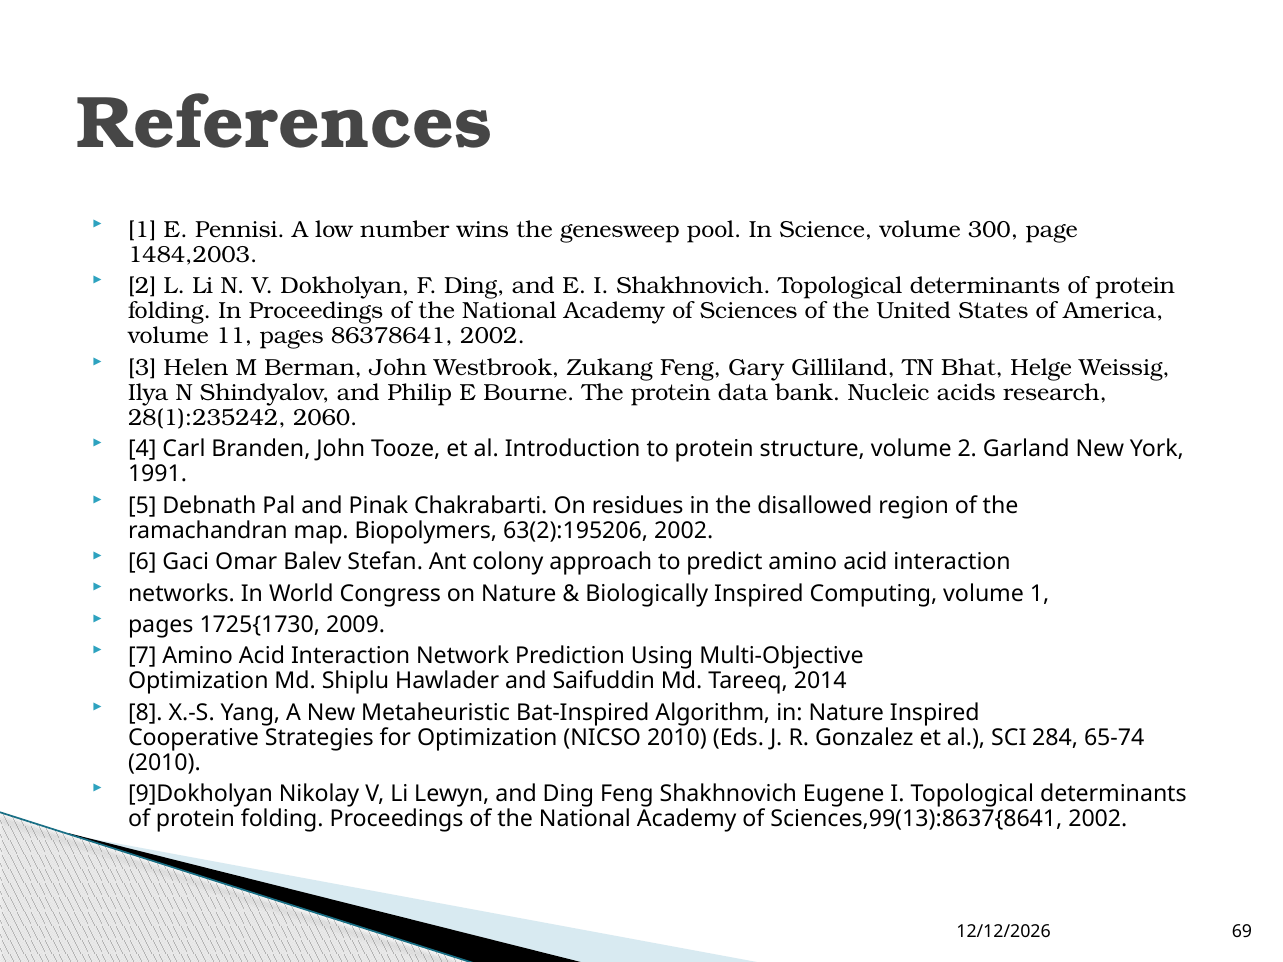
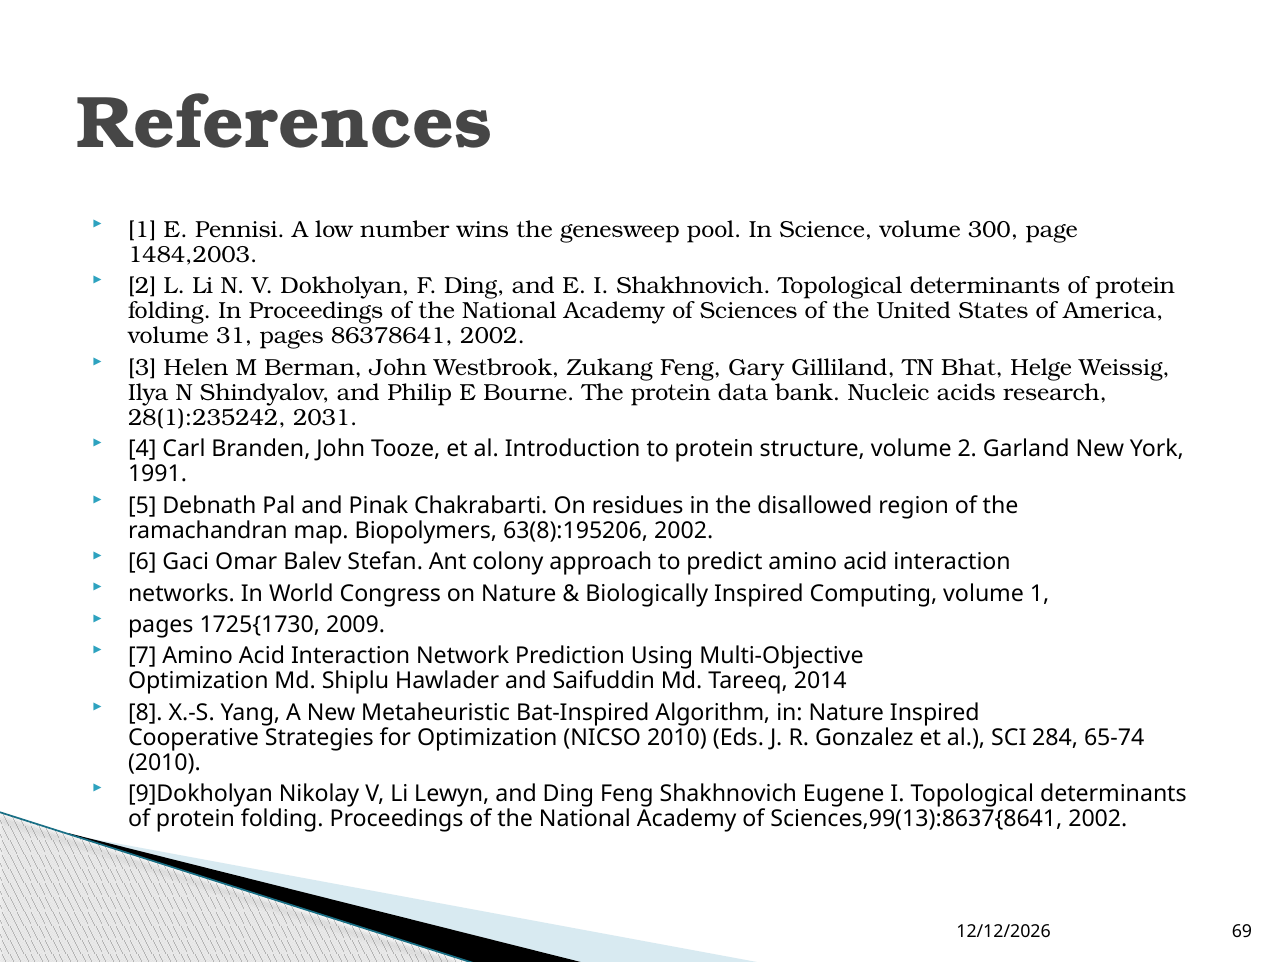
11: 11 -> 31
2060: 2060 -> 2031
63(2):195206: 63(2):195206 -> 63(8):195206
